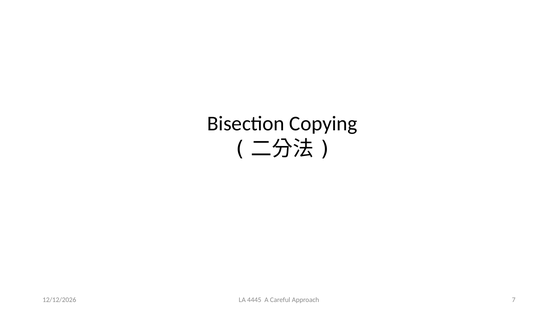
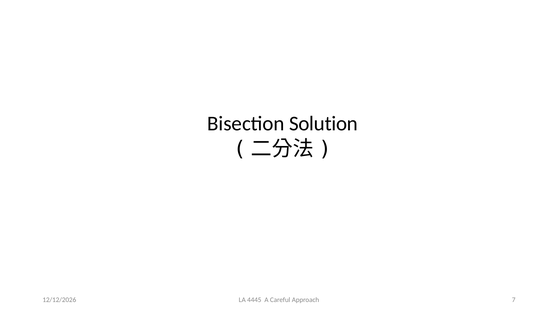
Copying: Copying -> Solution
